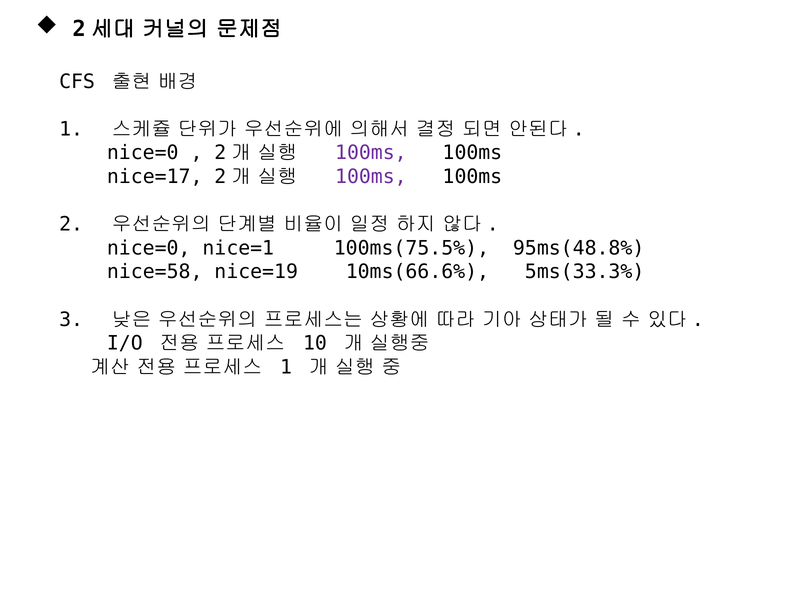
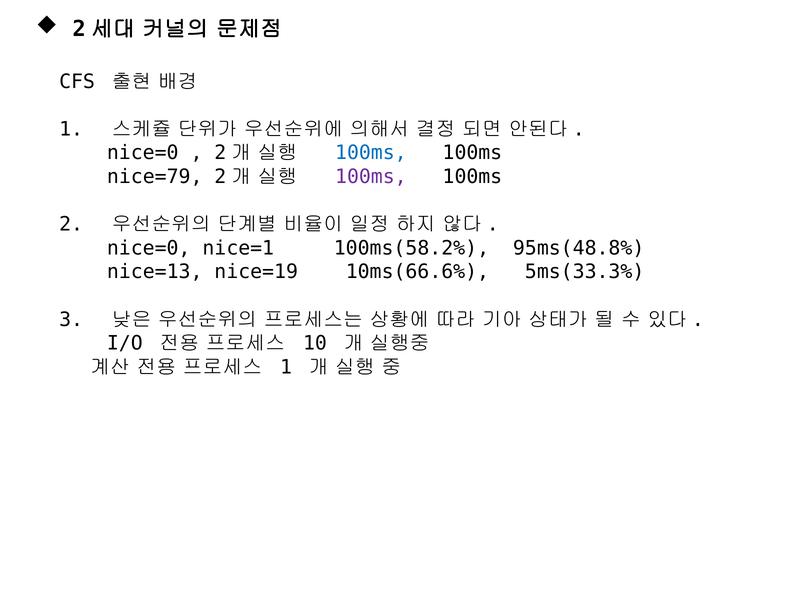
100ms at (371, 153) colour: purple -> blue
nice=17: nice=17 -> nice=79
100ms(75.5%: 100ms(75.5% -> 100ms(58.2%
nice=58: nice=58 -> nice=13
